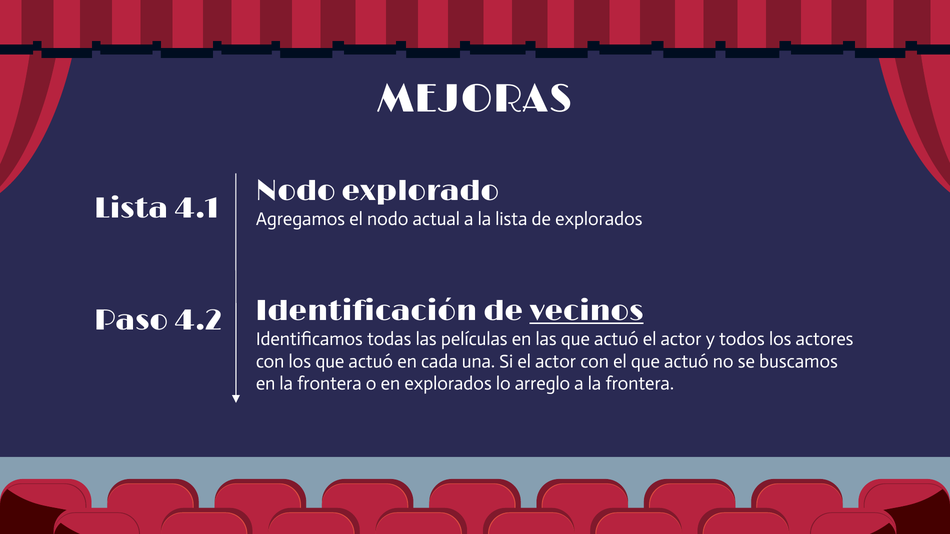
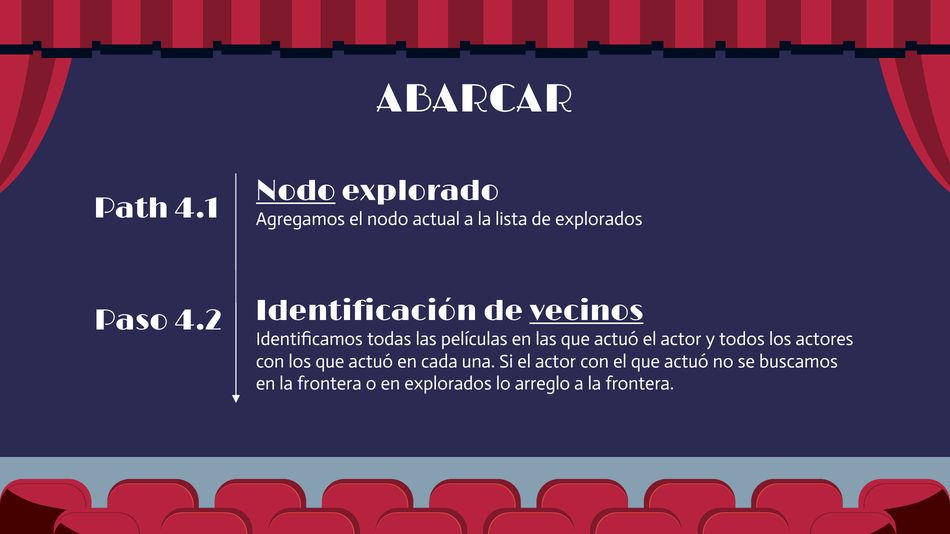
MEJORAS: MEJORAS -> ABARCAR
Nodo at (296, 191) underline: none -> present
Lista at (131, 208): Lista -> Path
